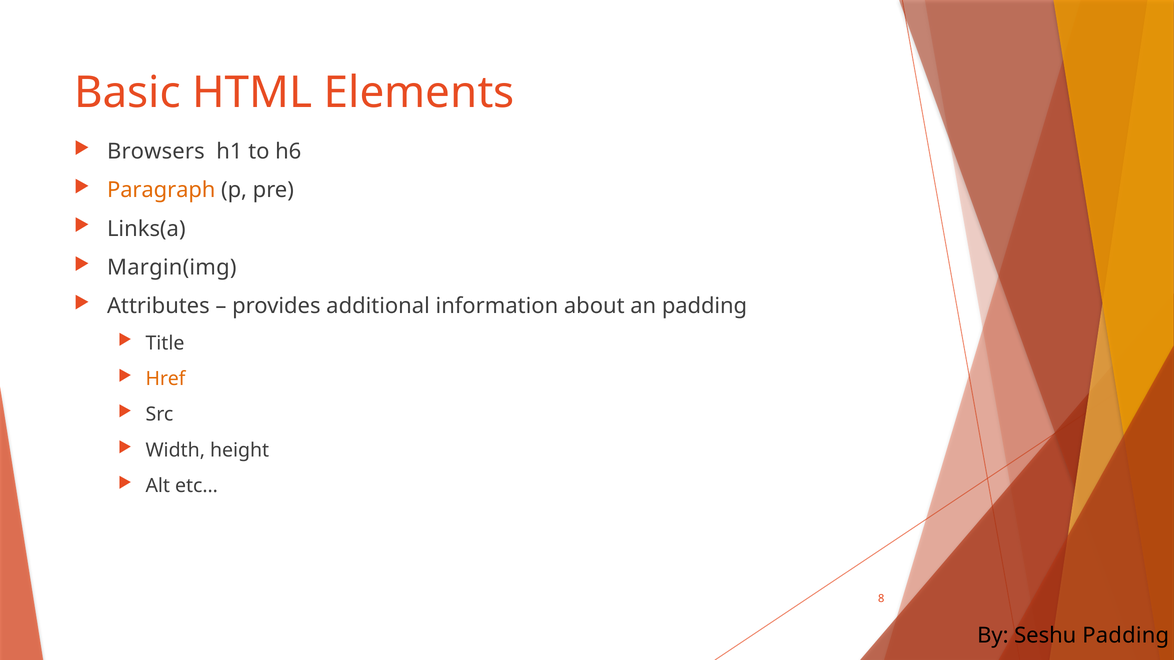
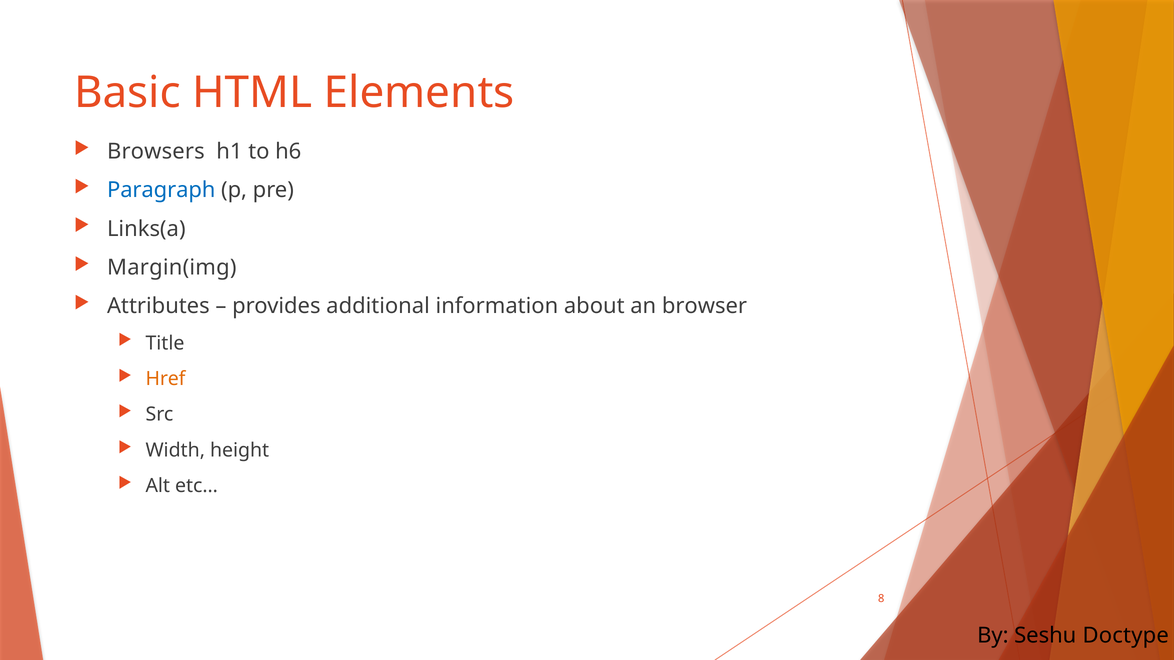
Paragraph colour: orange -> blue
an padding: padding -> browser
Seshu Padding: Padding -> Doctype
